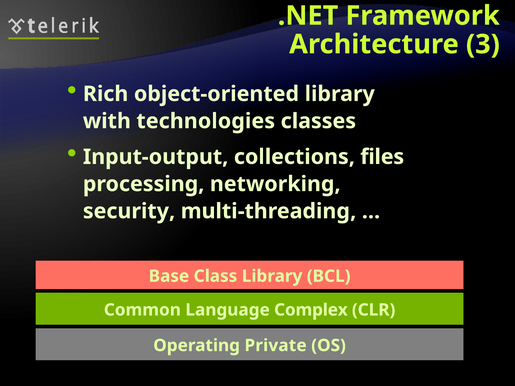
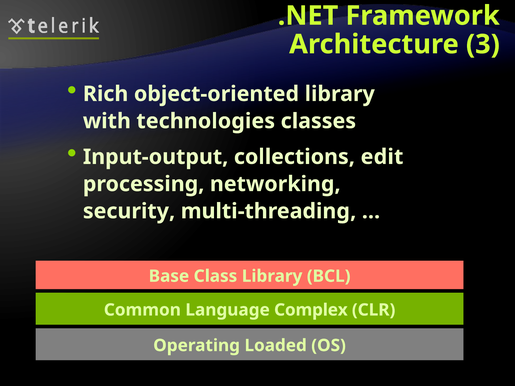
files: files -> edit
Private: Private -> Loaded
